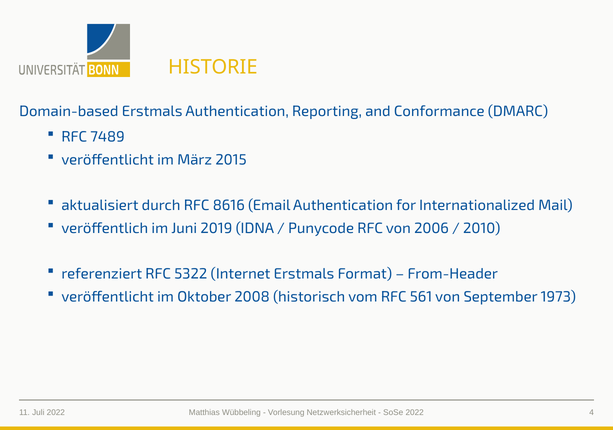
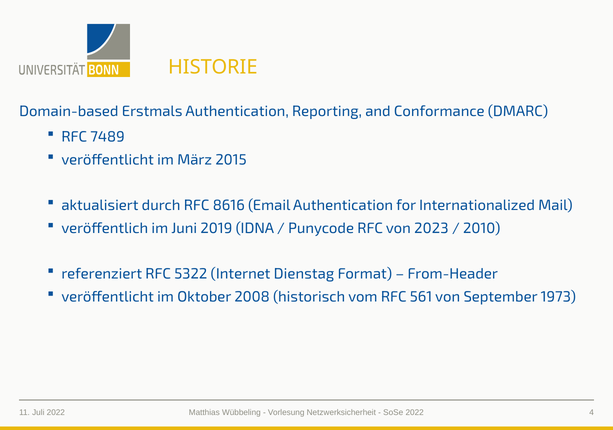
2006: 2006 -> 2023
Internet Erstmals: Erstmals -> Dienstag
